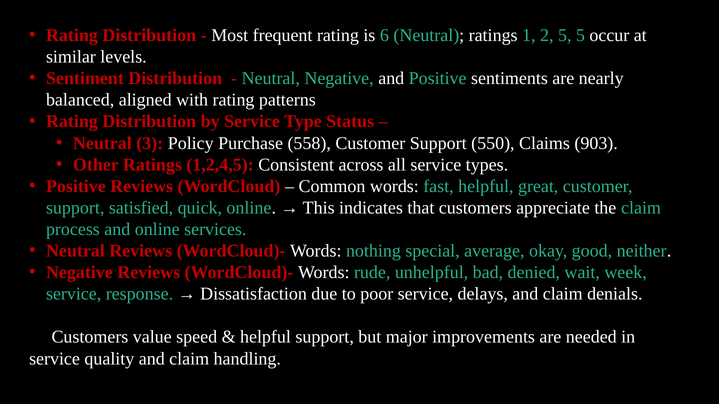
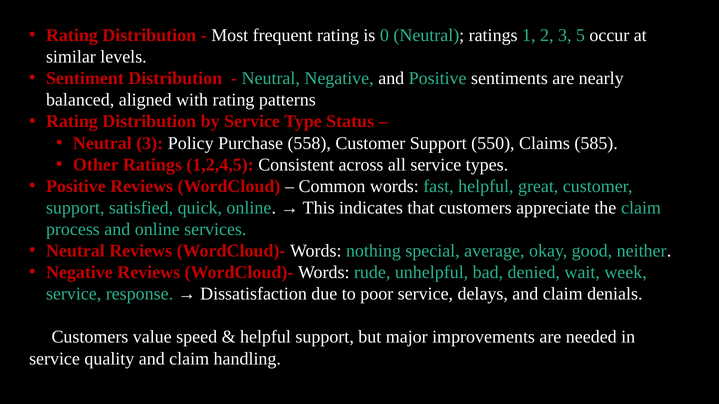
6: 6 -> 0
2 5: 5 -> 3
903: 903 -> 585
